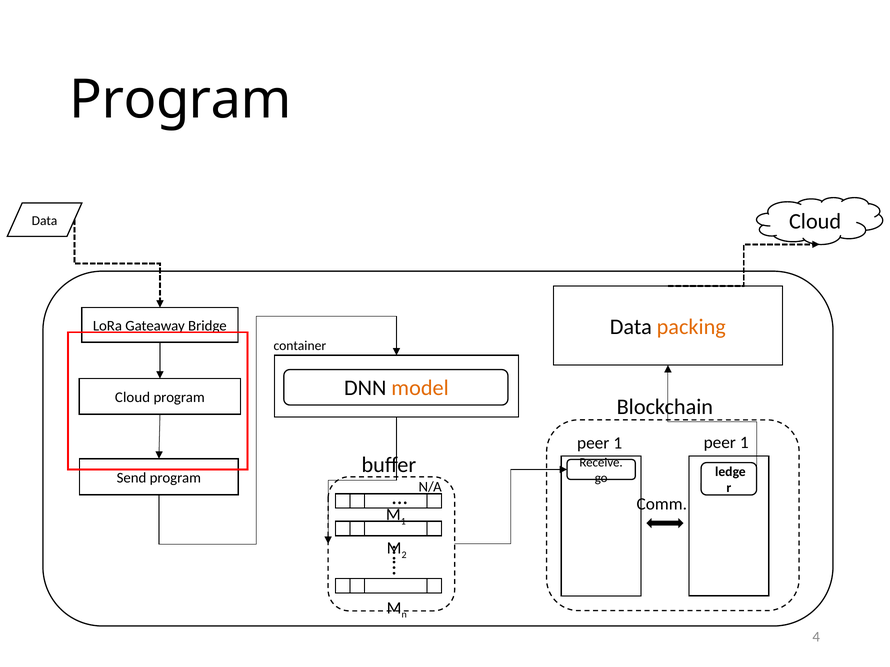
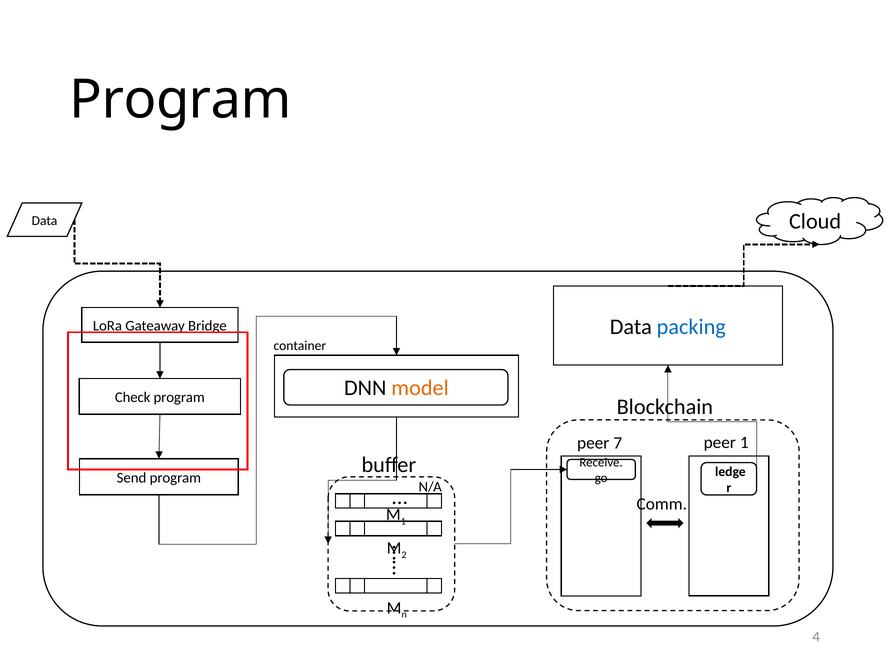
packing colour: orange -> blue
Cloud at (133, 398): Cloud -> Check
1 at (618, 444): 1 -> 7
